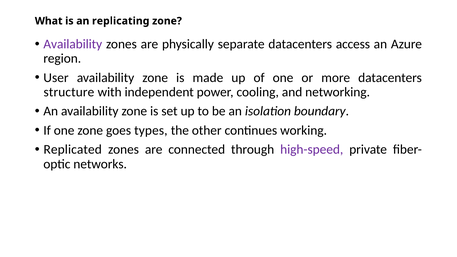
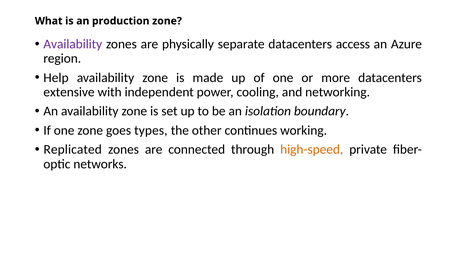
replicating: replicating -> production
User: User -> Help
structure: structure -> extensive
high-speed colour: purple -> orange
